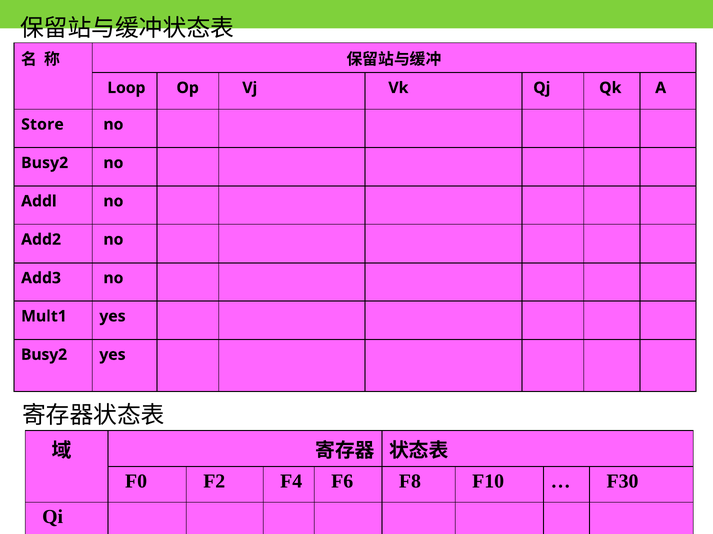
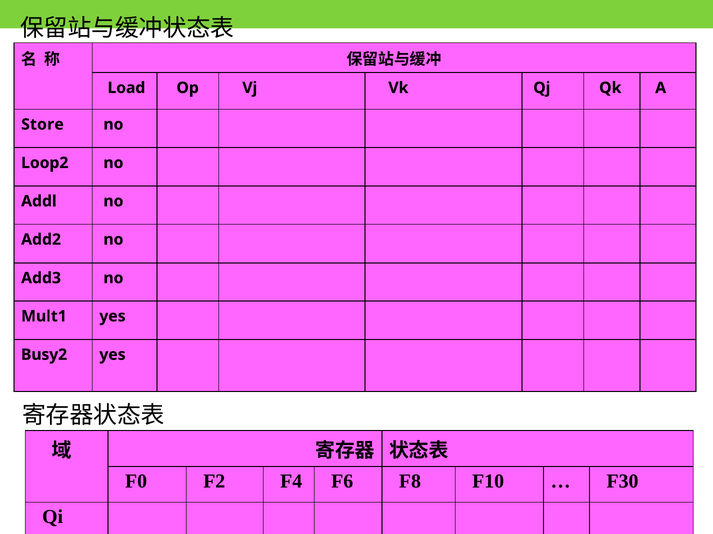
Loop: Loop -> Load
Busy2 at (45, 163): Busy2 -> Loop2
